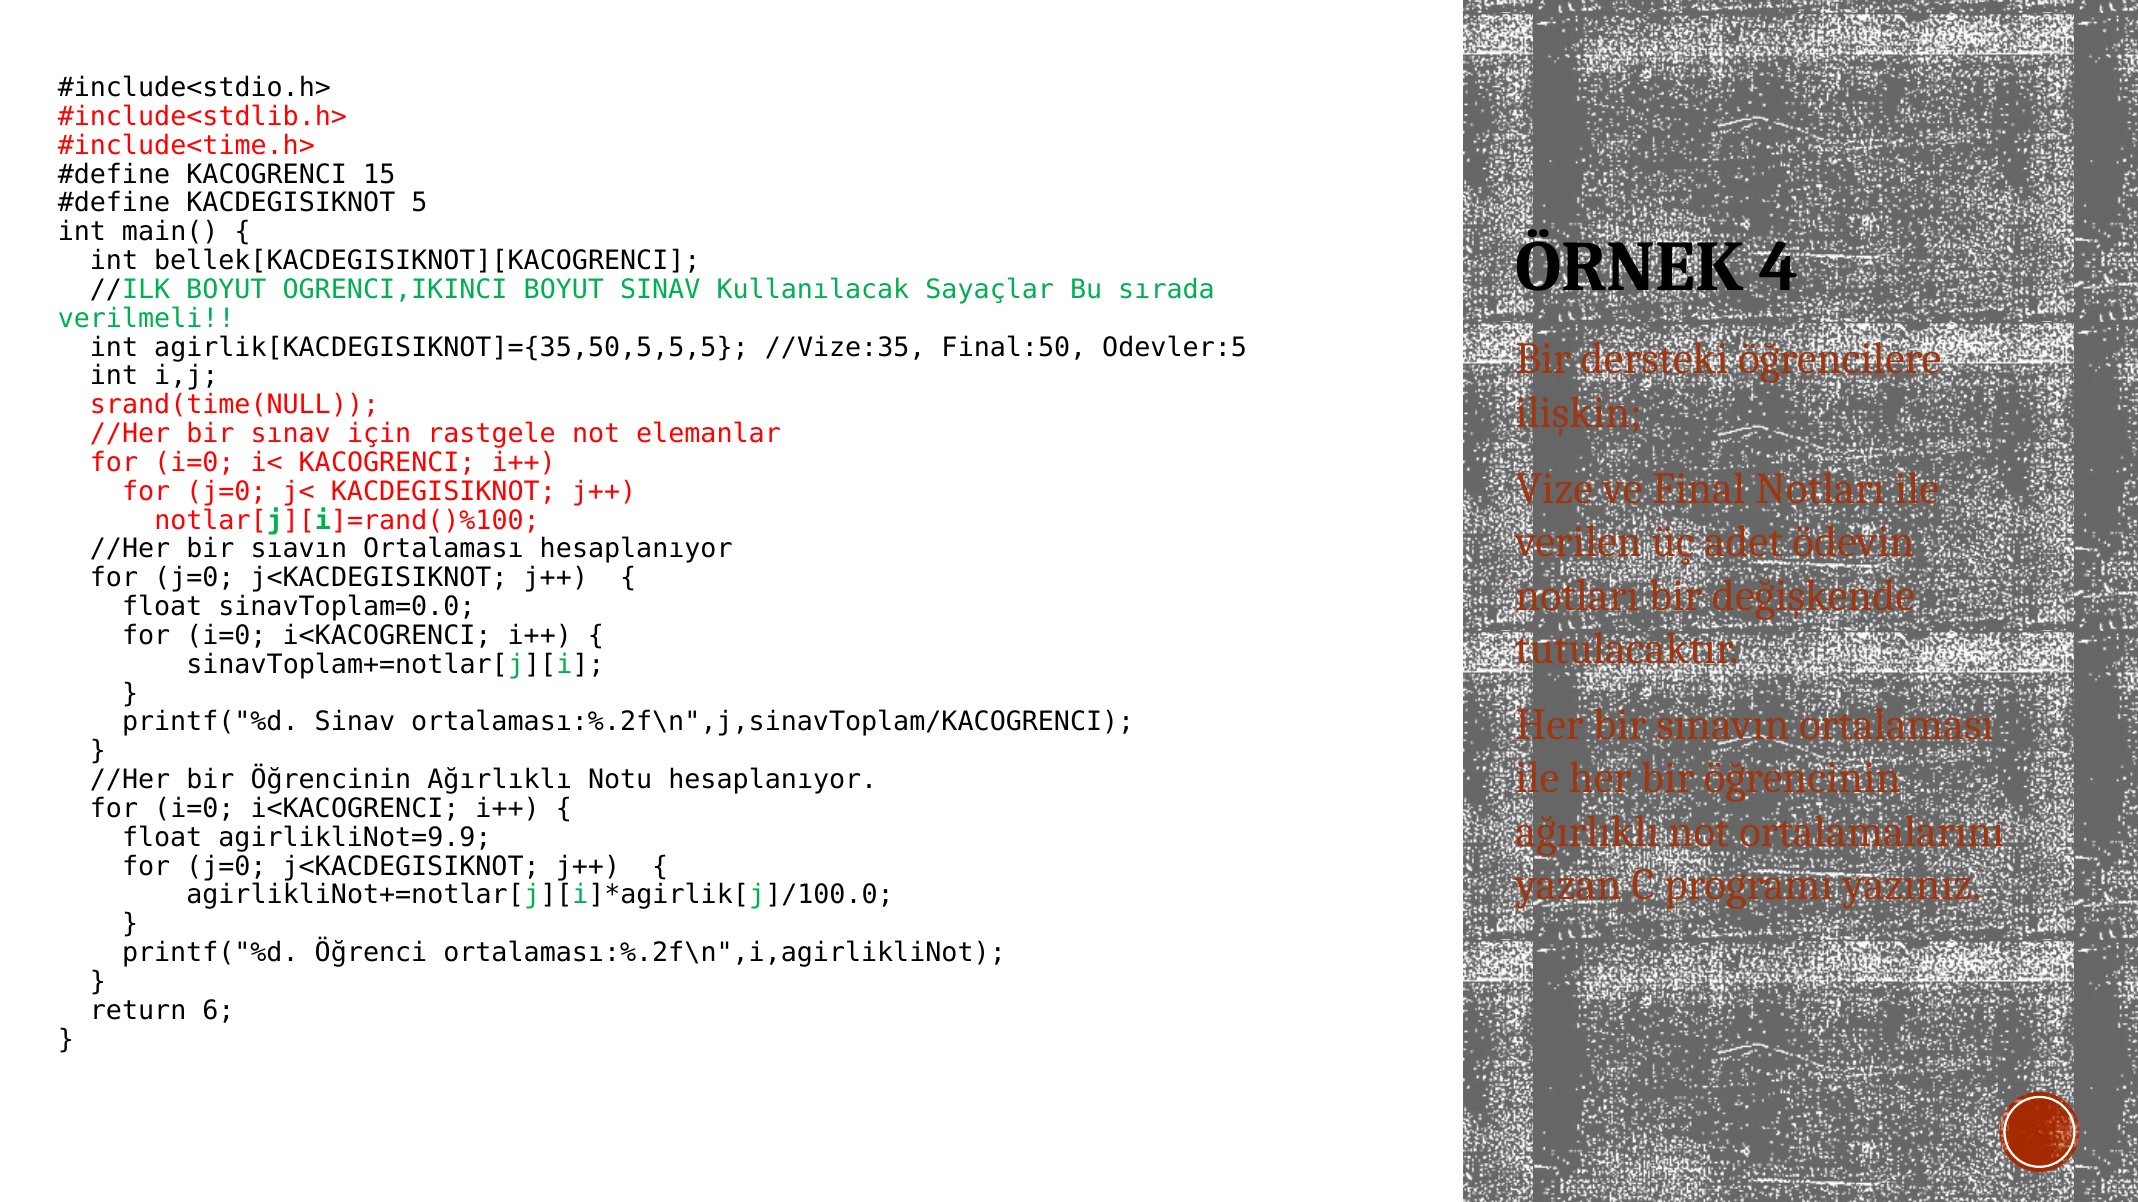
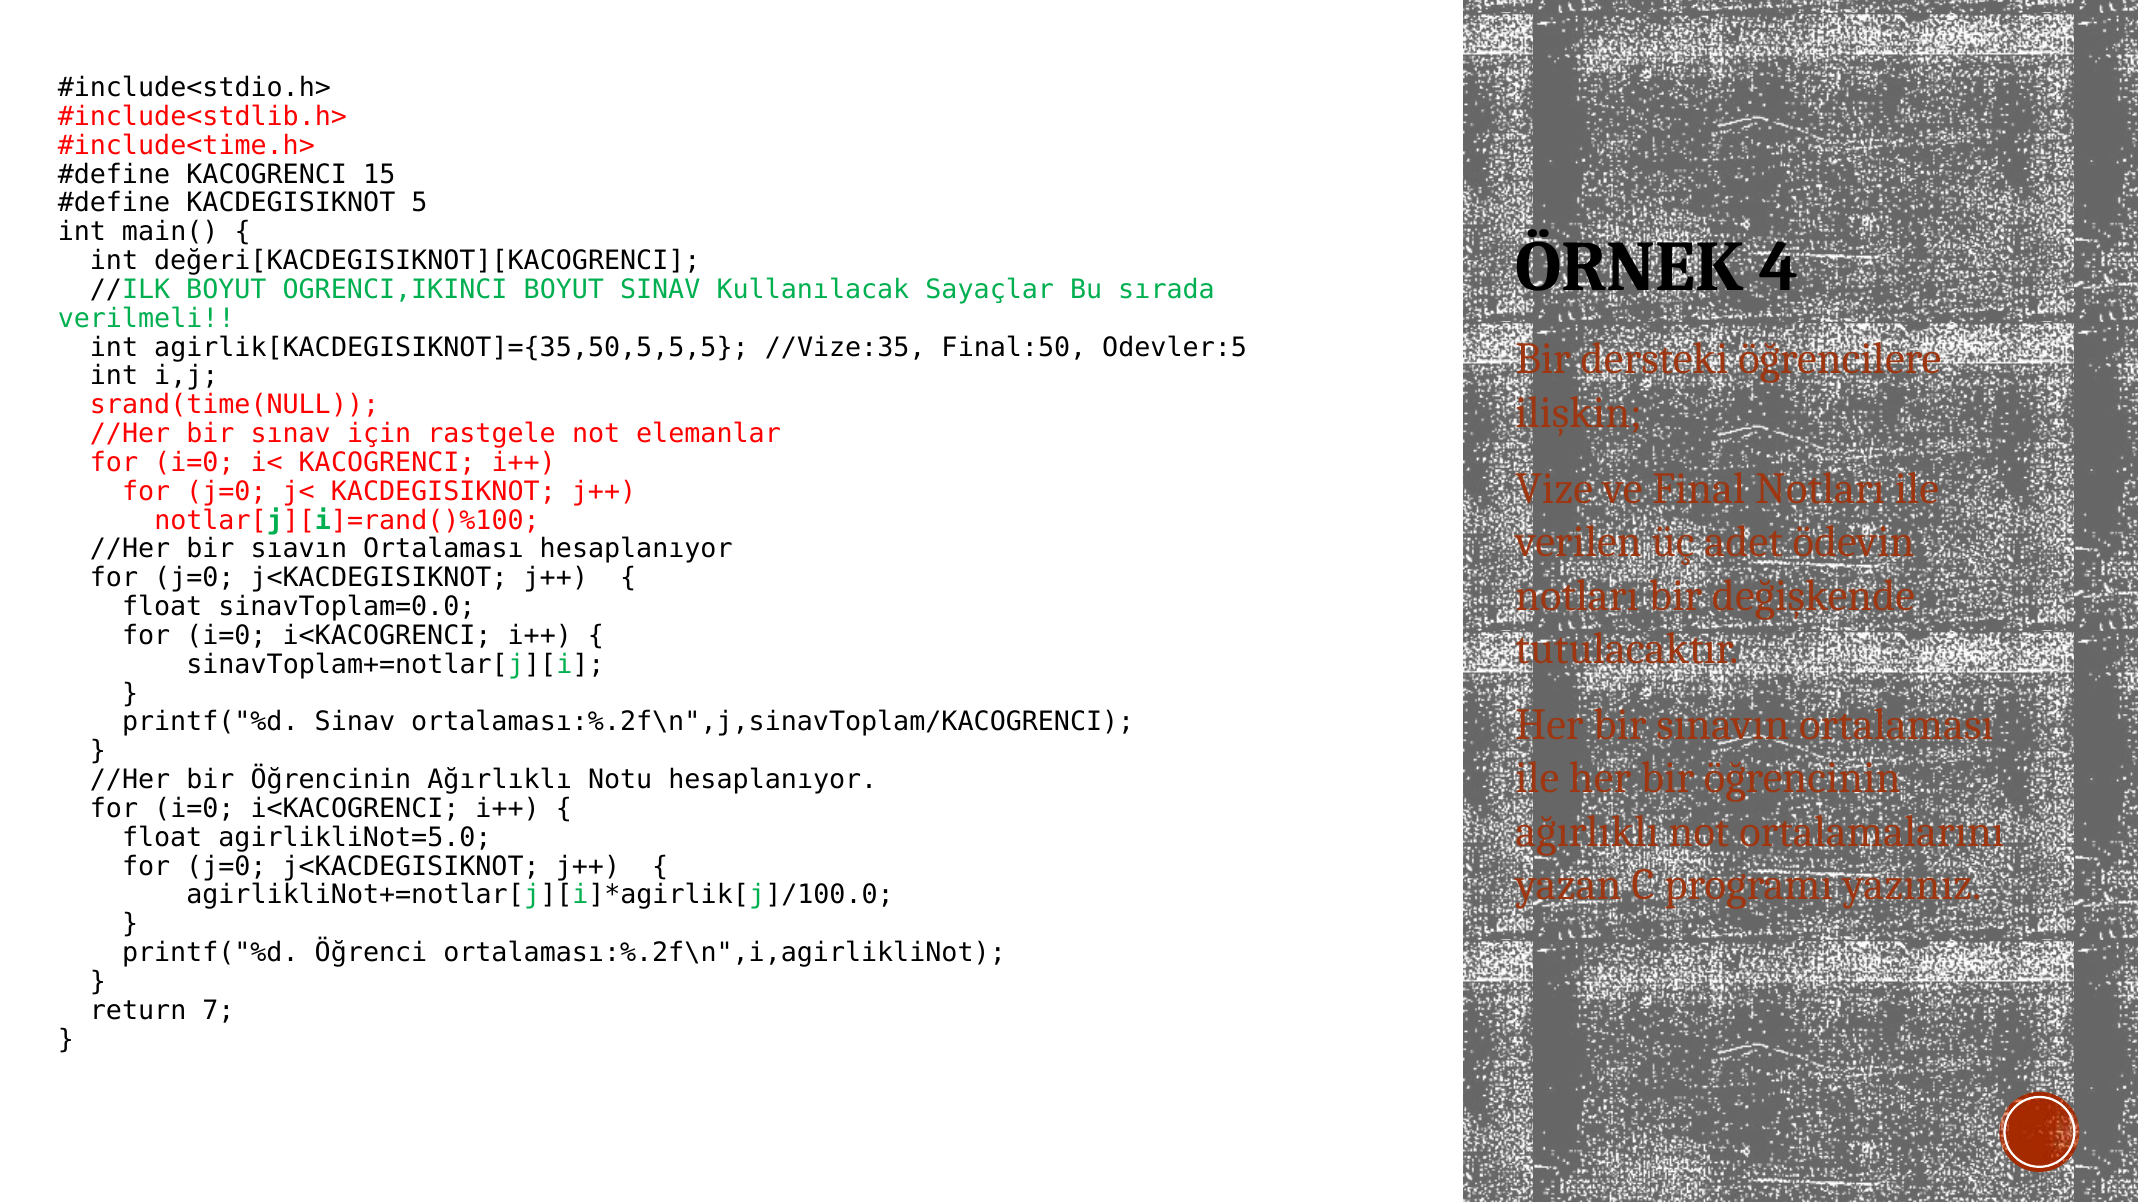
bellek[KACDEGISIKNOT][KACOGRENCI: bellek[KACDEGISIKNOT][KACOGRENCI -> değeri[KACDEGISIKNOT][KACOGRENCI
agirlikliNot=9.9: agirlikliNot=9.9 -> agirlikliNot=5.0
6: 6 -> 7
